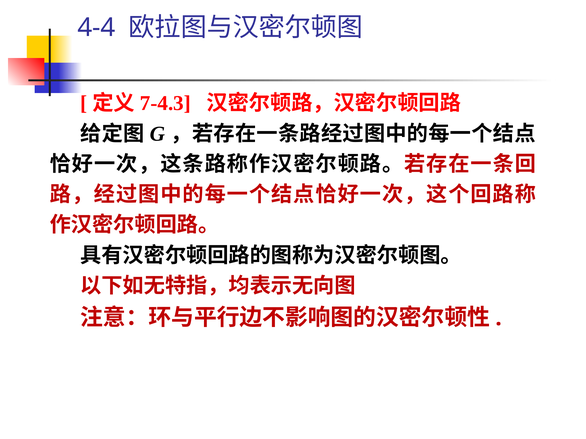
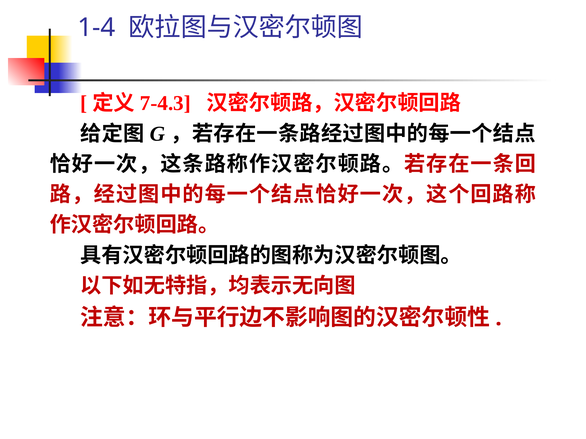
4-4: 4-4 -> 1-4
